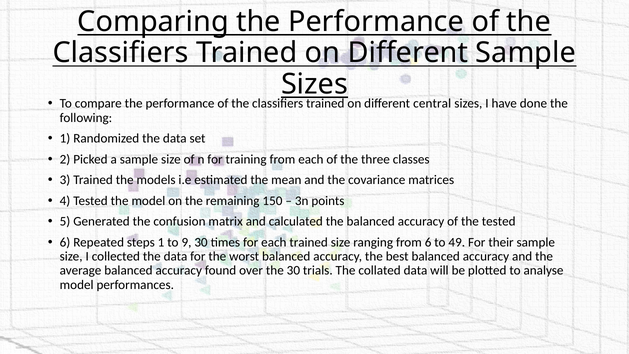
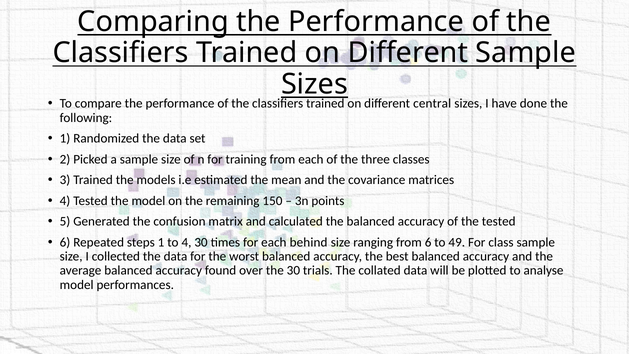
to 9: 9 -> 4
each trained: trained -> behind
their: their -> class
